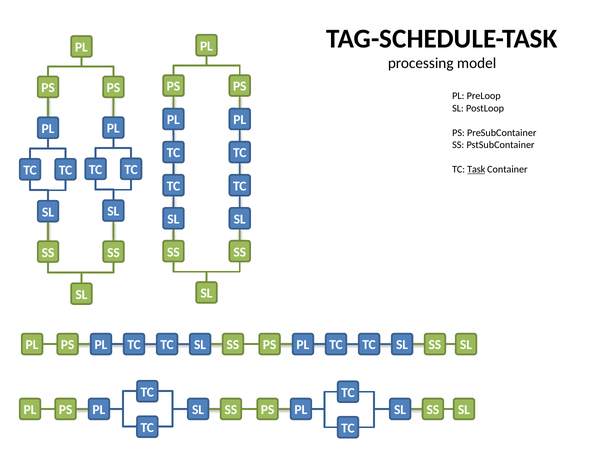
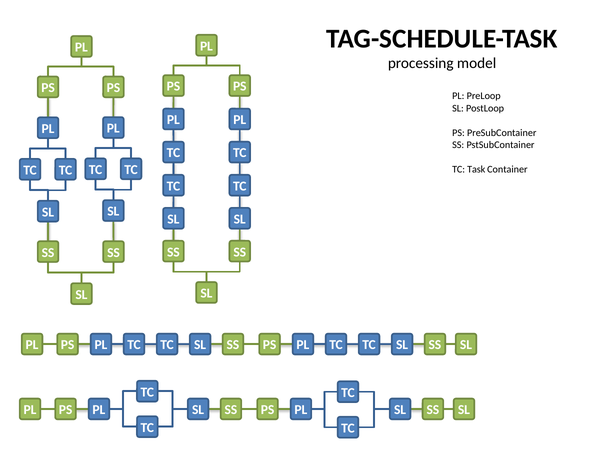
Task underline: present -> none
